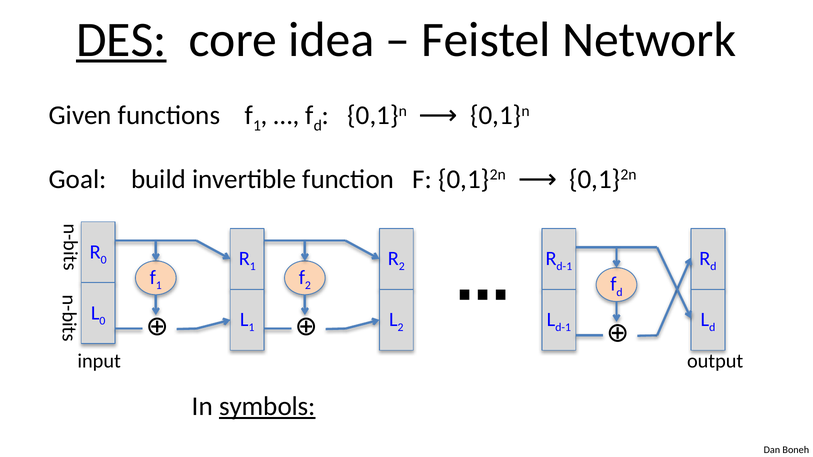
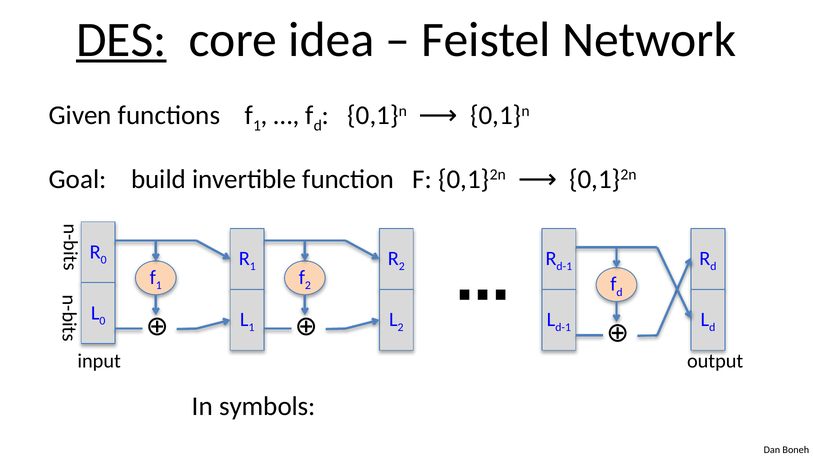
symbols underline: present -> none
